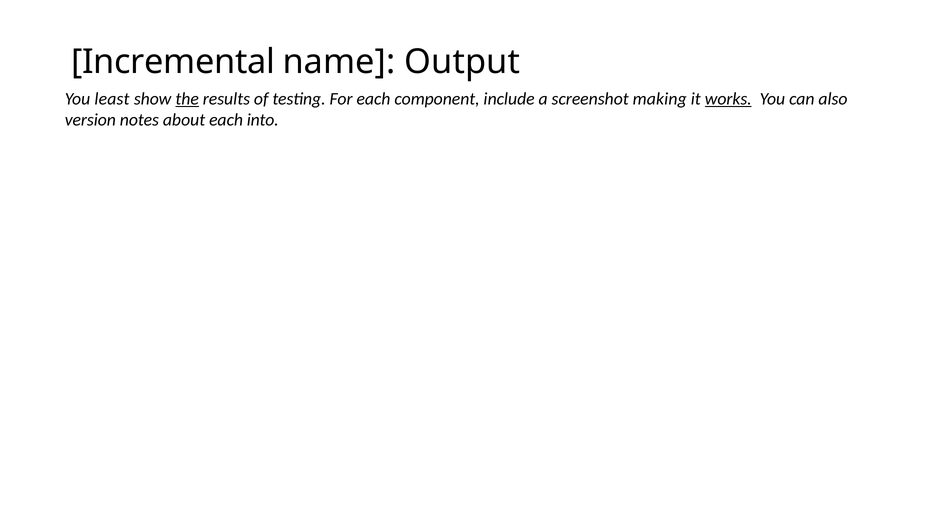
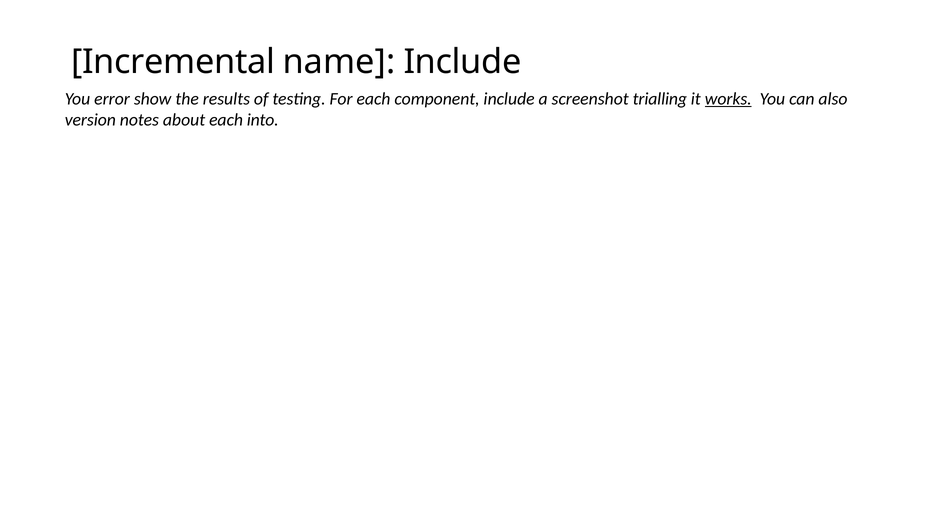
name Output: Output -> Include
least: least -> error
the underline: present -> none
making: making -> trialling
